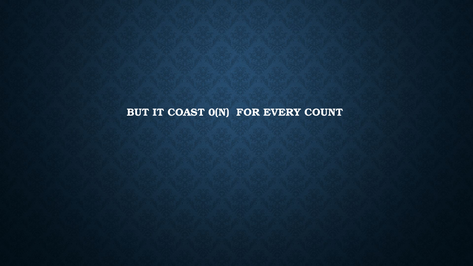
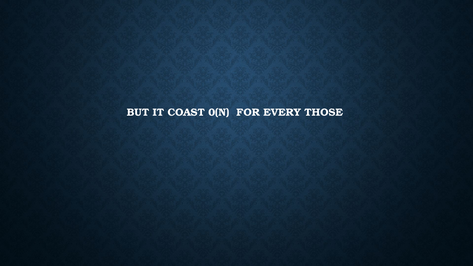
COUNT: COUNT -> THOSE
